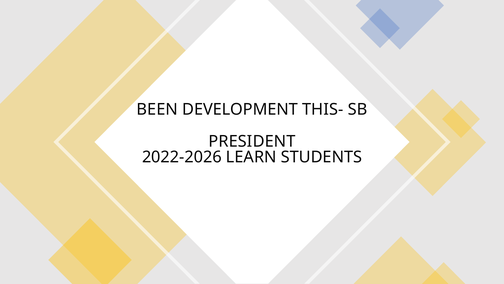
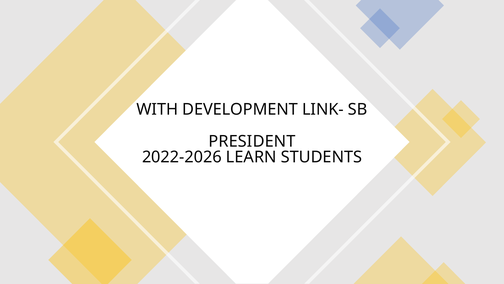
BEEN: BEEN -> WITH
THIS-: THIS- -> LINK-
